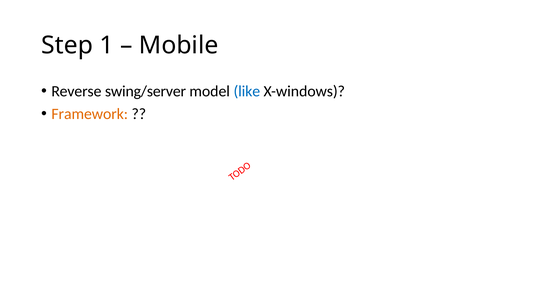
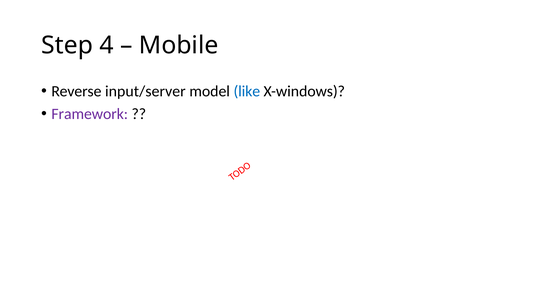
1: 1 -> 4
swing/server: swing/server -> input/server
Framework colour: orange -> purple
